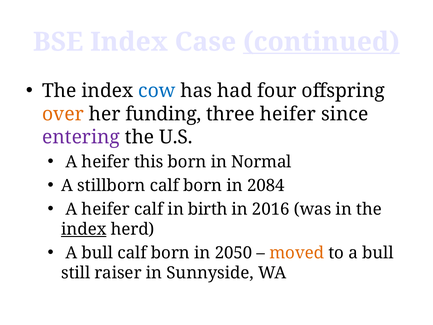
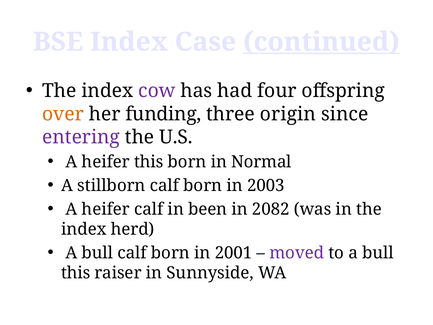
cow colour: blue -> purple
three heifer: heifer -> origin
2084: 2084 -> 2003
birth: birth -> been
2016: 2016 -> 2082
index at (84, 229) underline: present -> none
2050: 2050 -> 2001
moved colour: orange -> purple
still at (76, 273): still -> this
